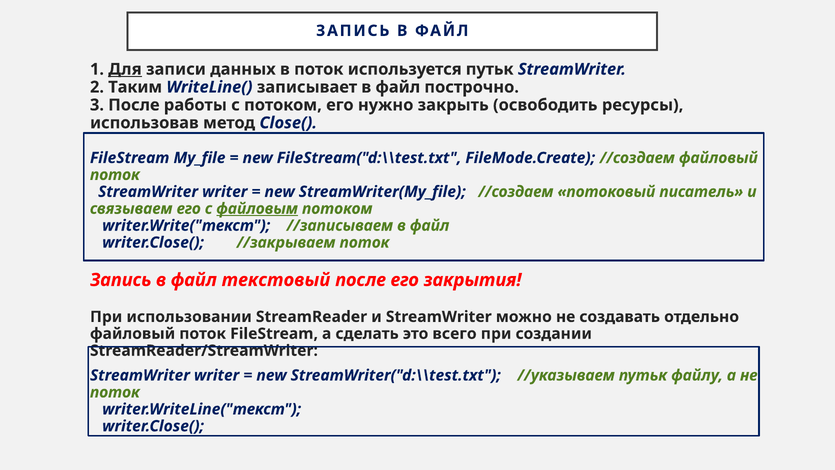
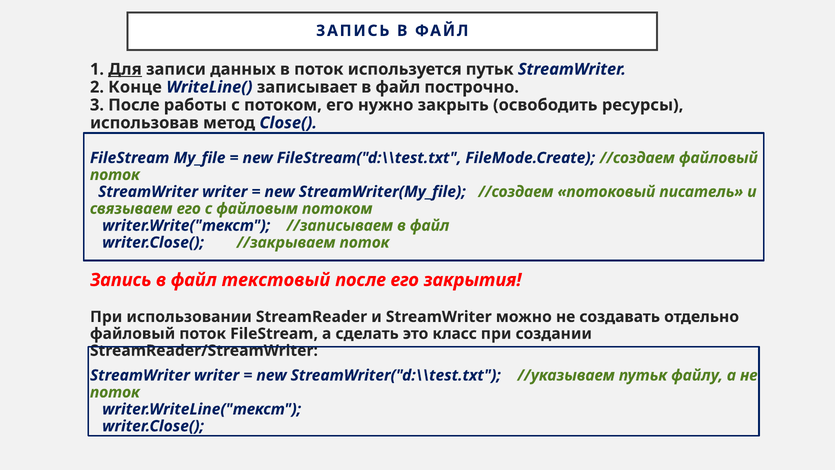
Таким: Таким -> Конце
файловым underline: present -> none
всего: всего -> класс
